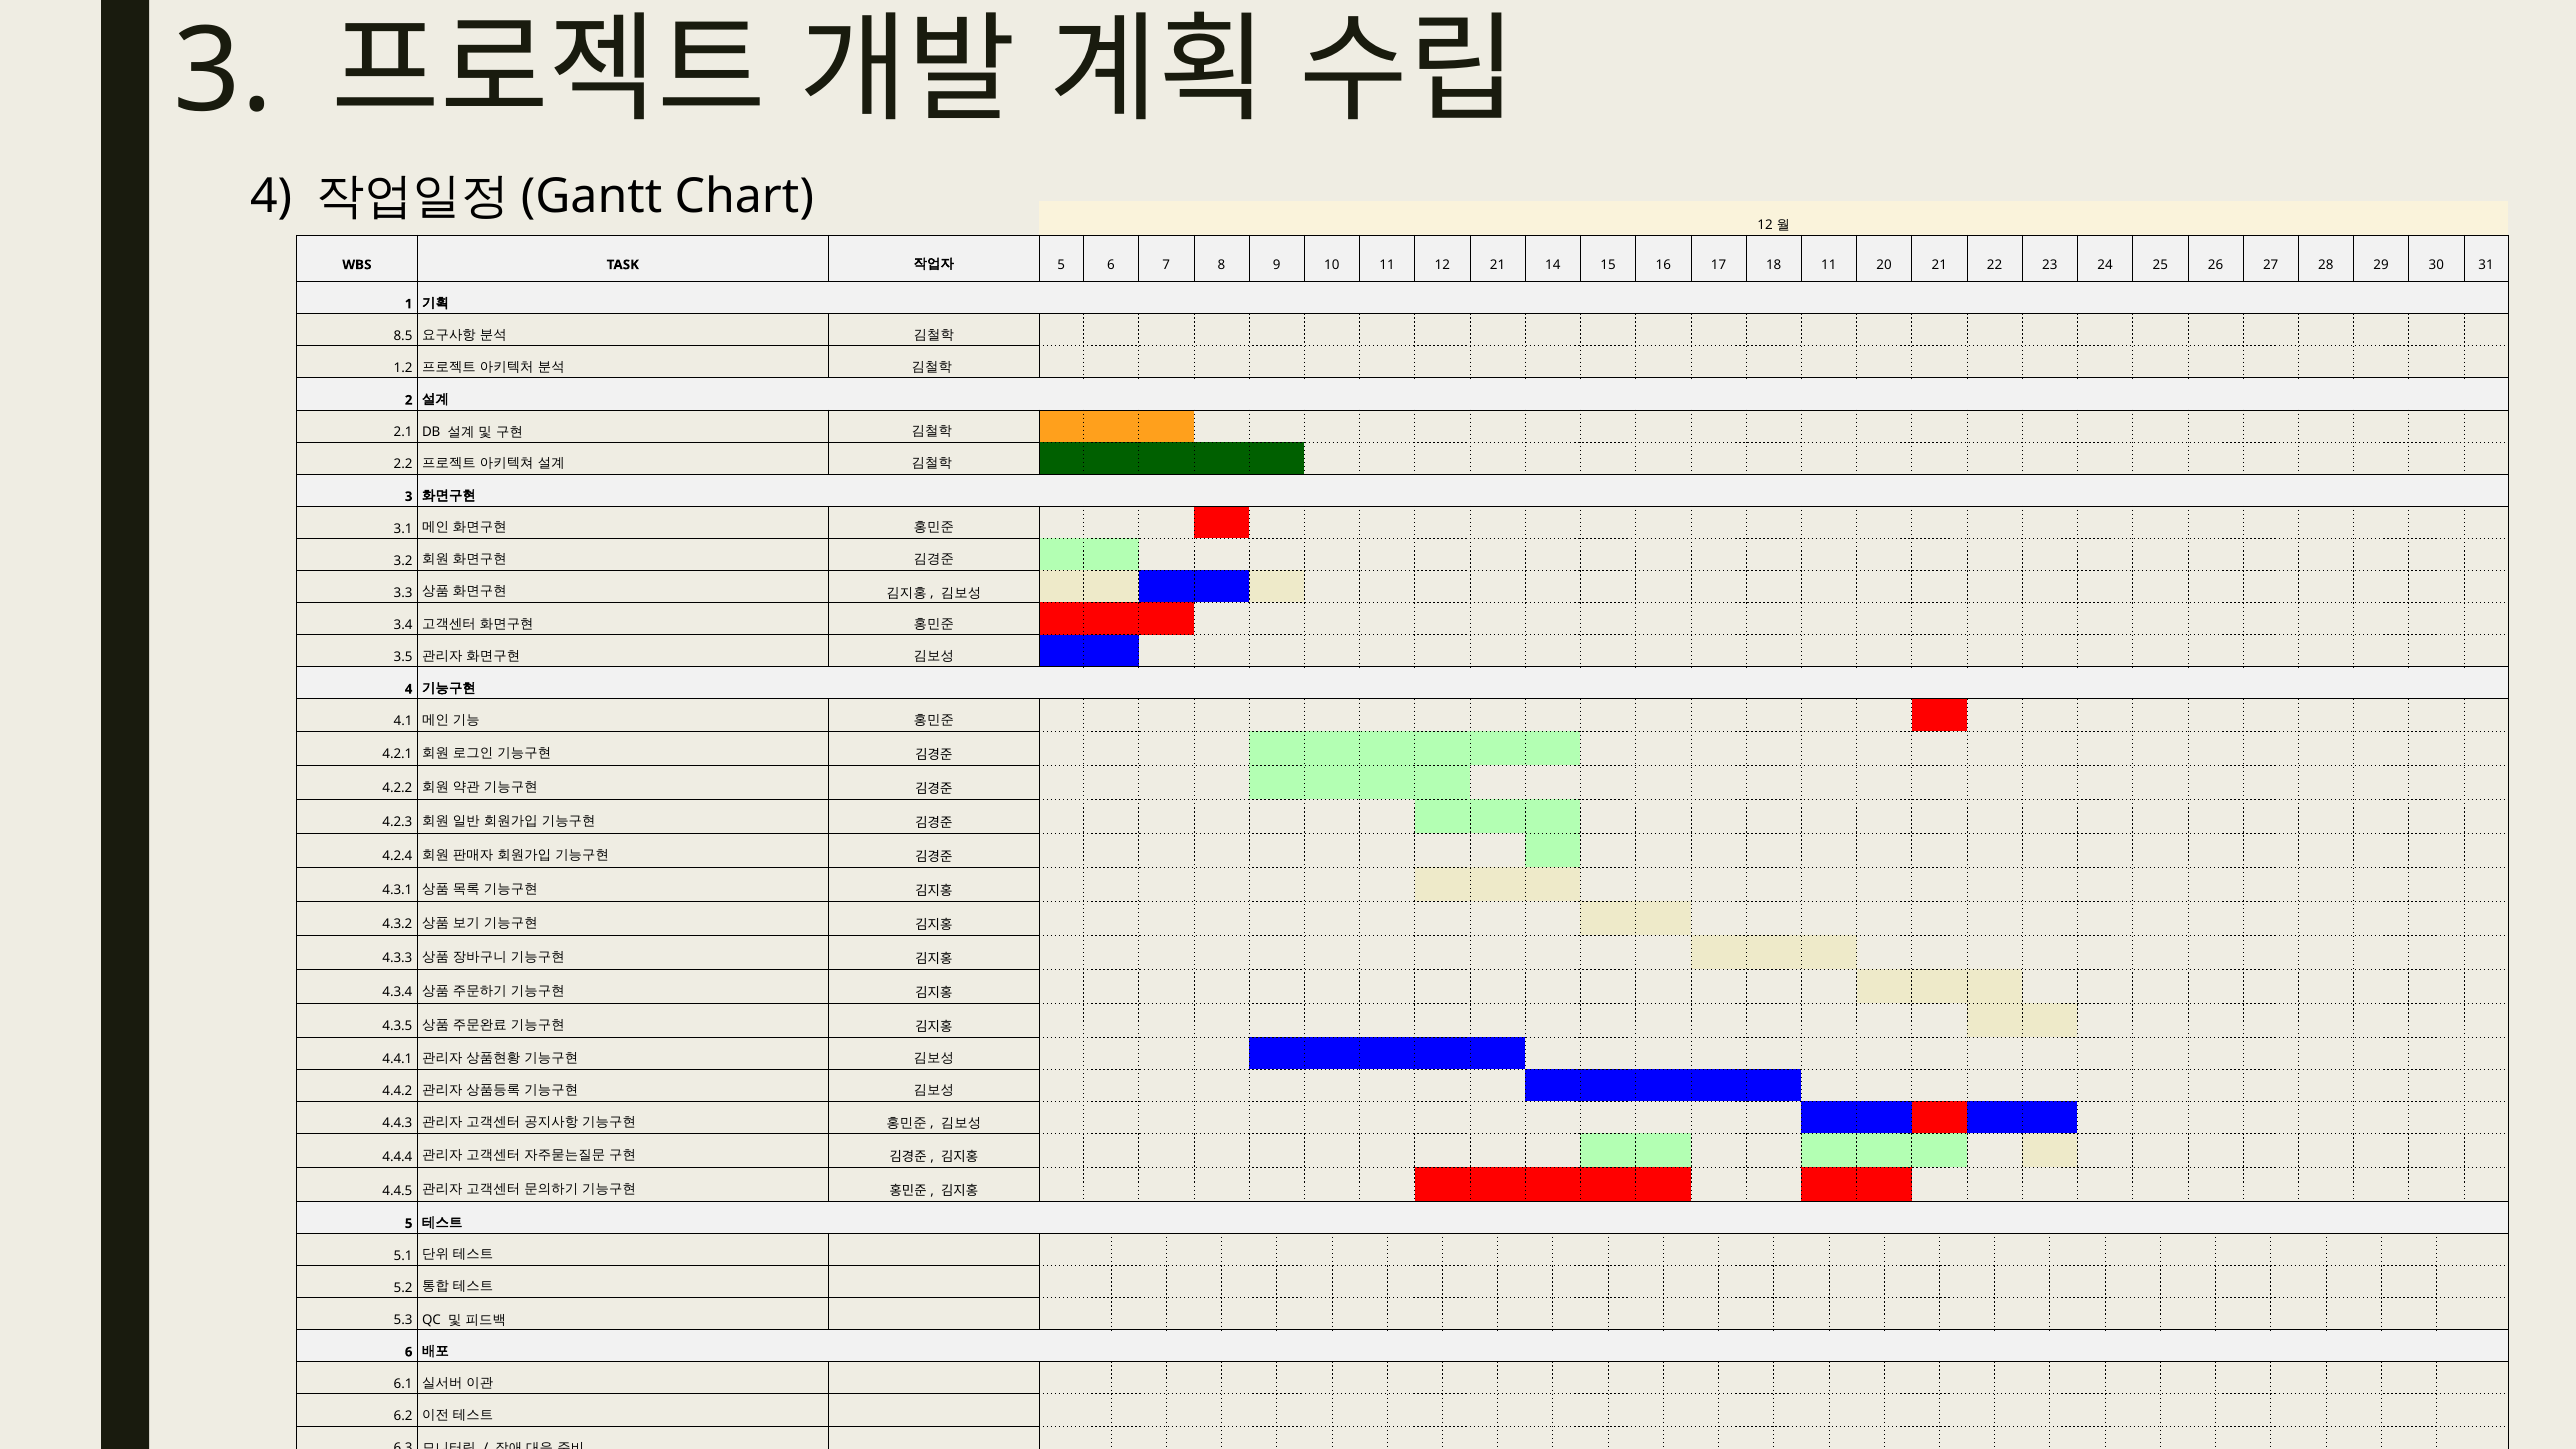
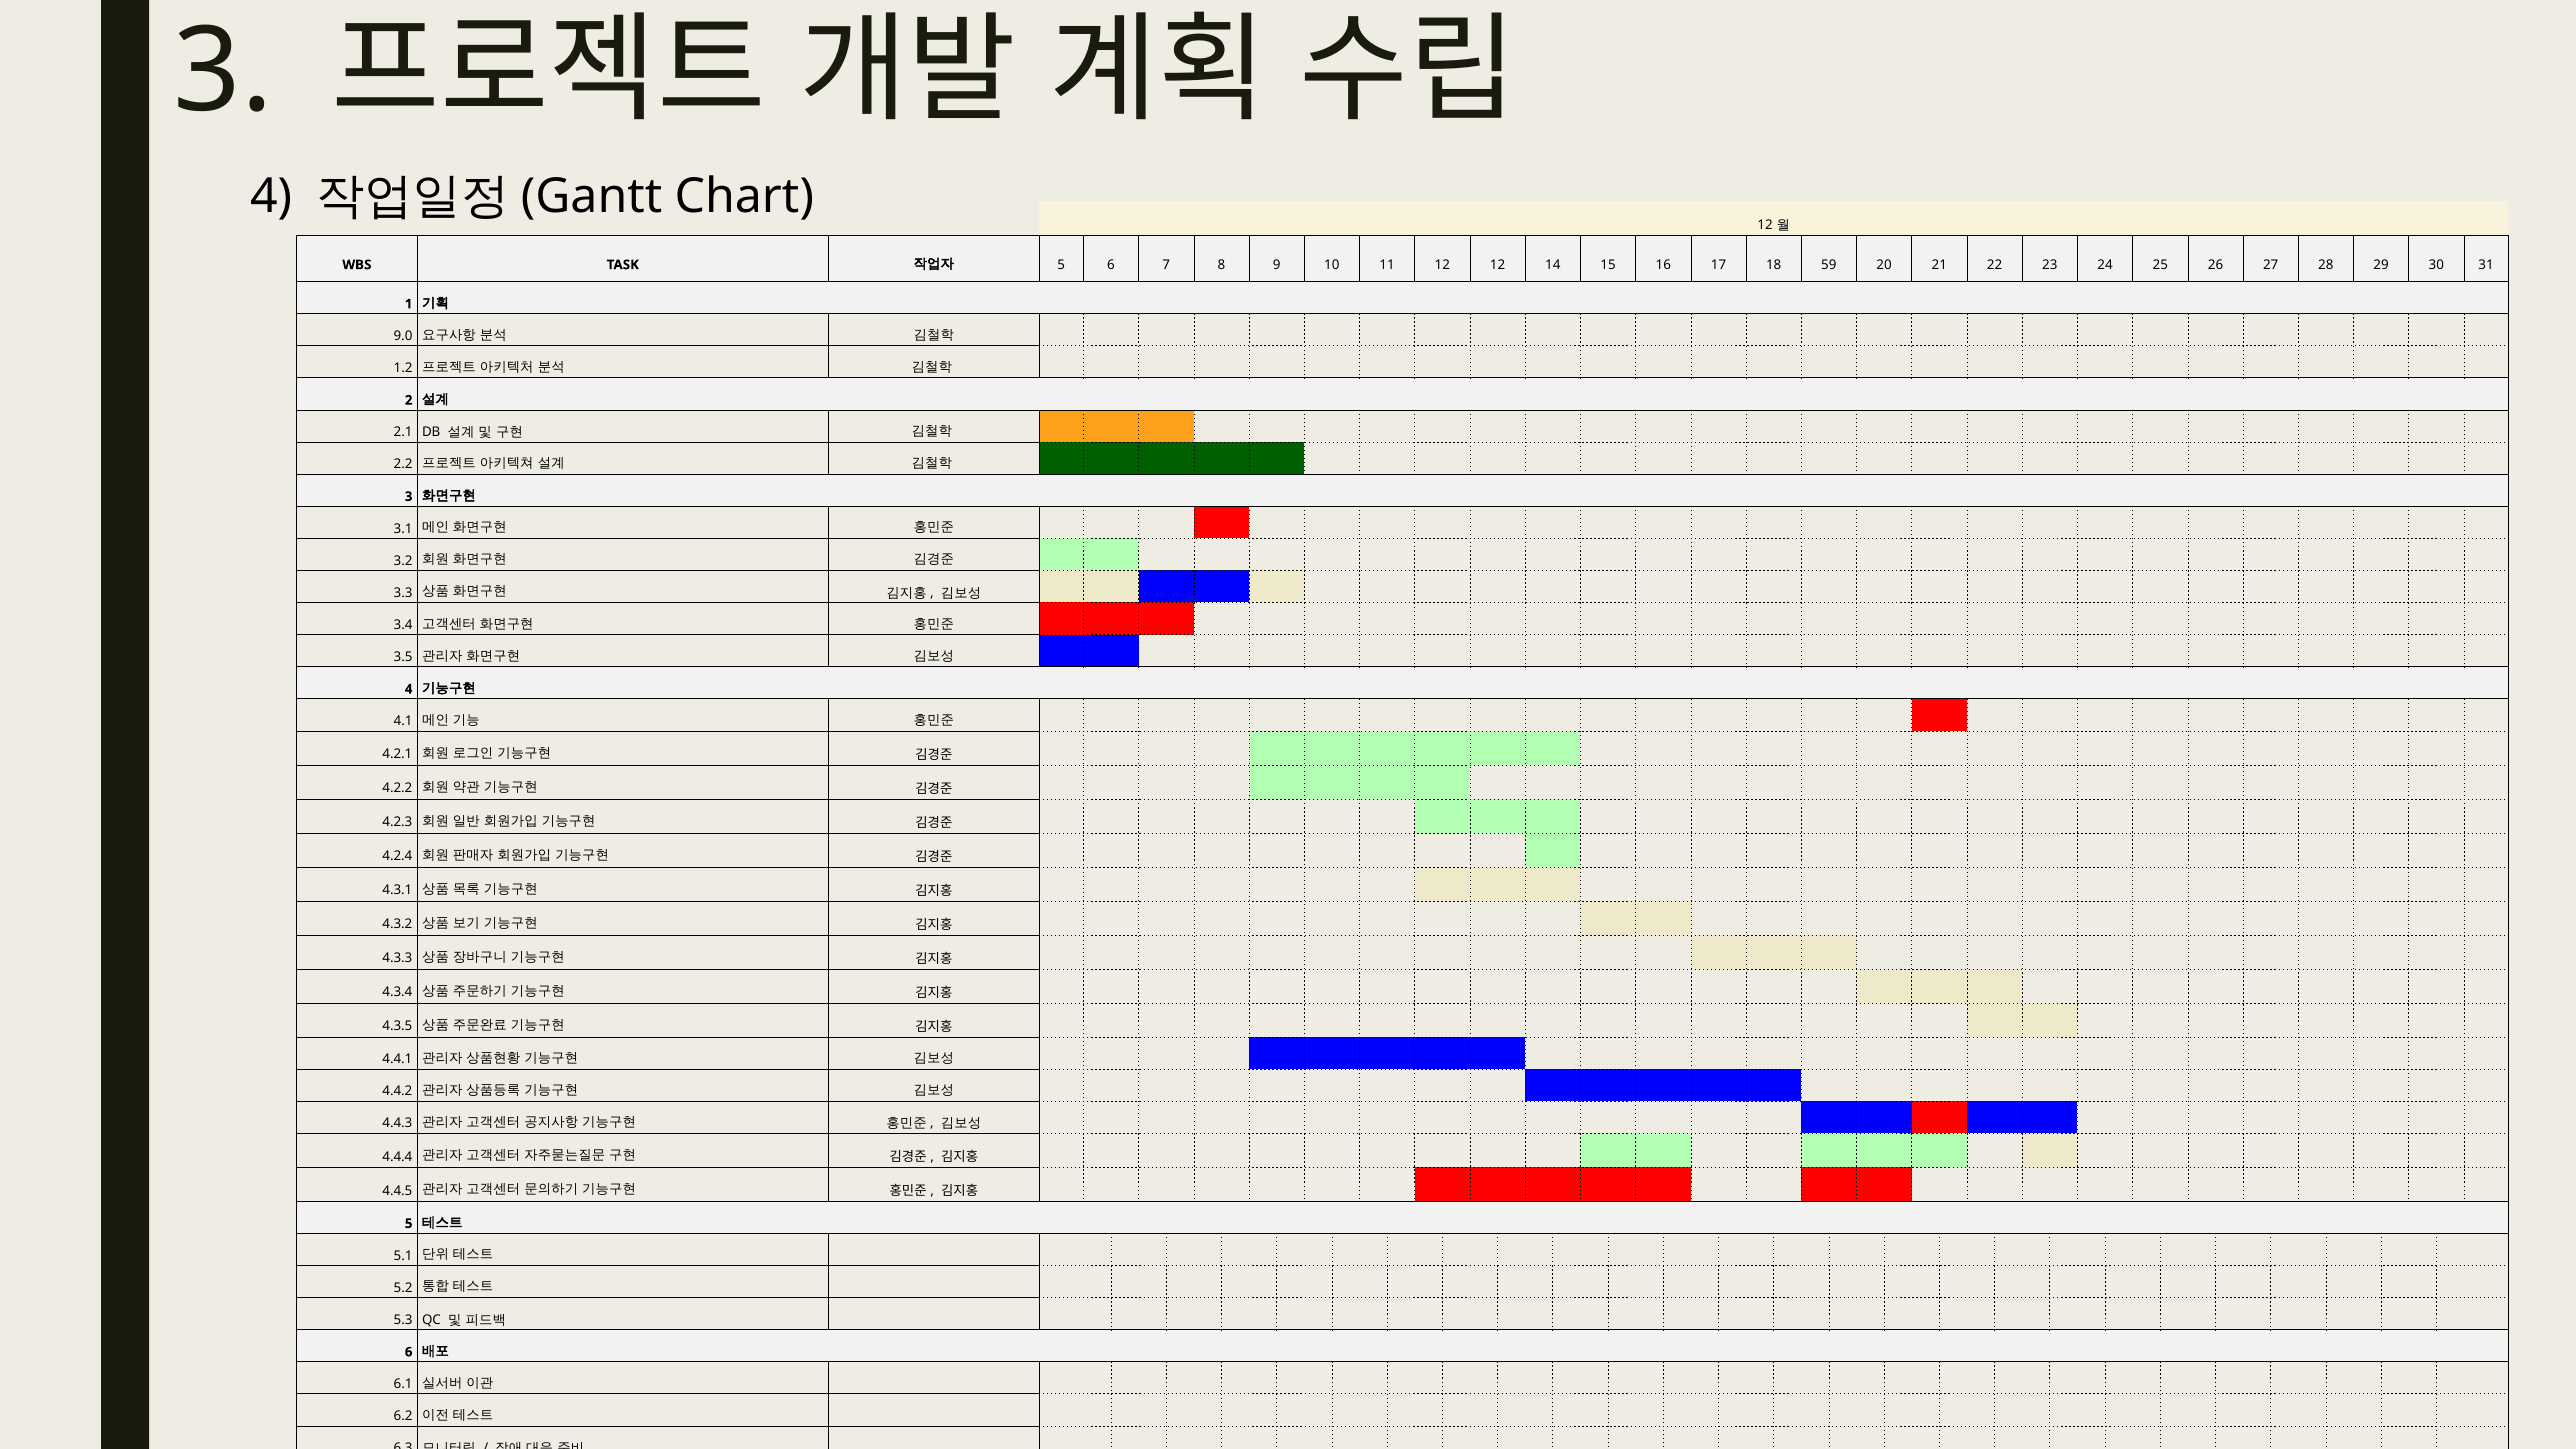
12 21: 21 -> 12
18 11: 11 -> 59
8.5: 8.5 -> 9.0
